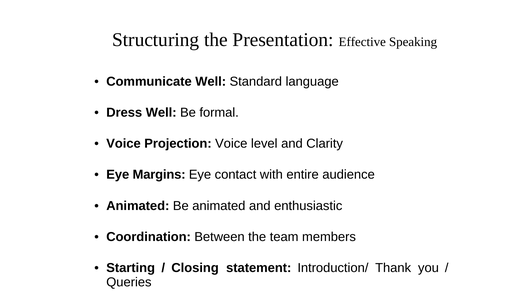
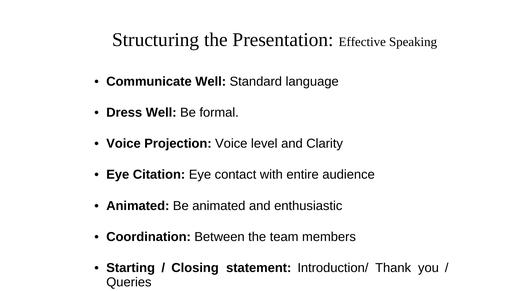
Margins: Margins -> Citation
